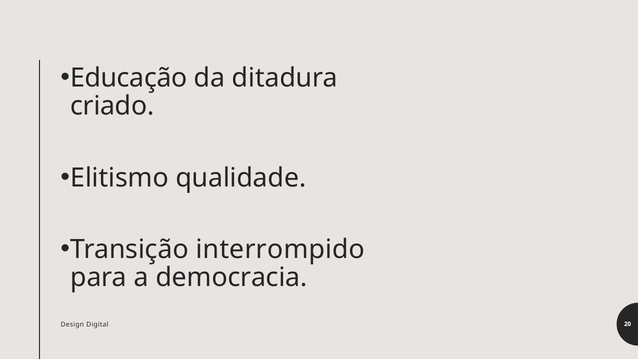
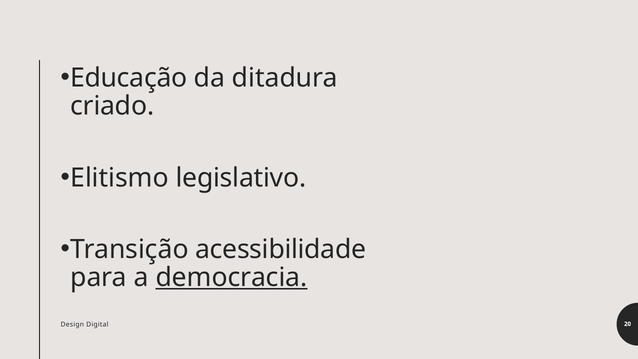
qualidade: qualidade -> legislativo
interrompido: interrompido -> acessibilidade
democracia underline: none -> present
